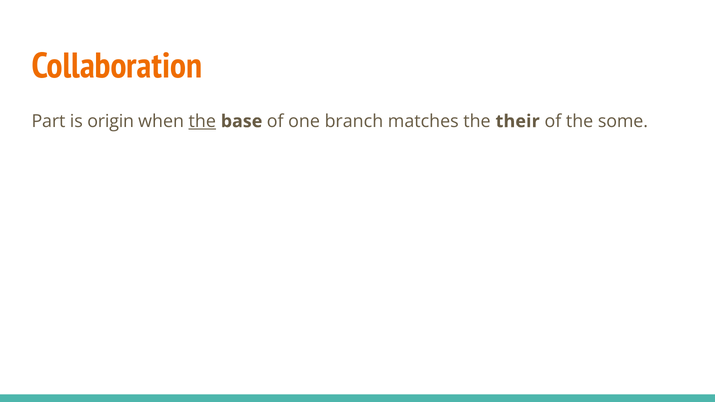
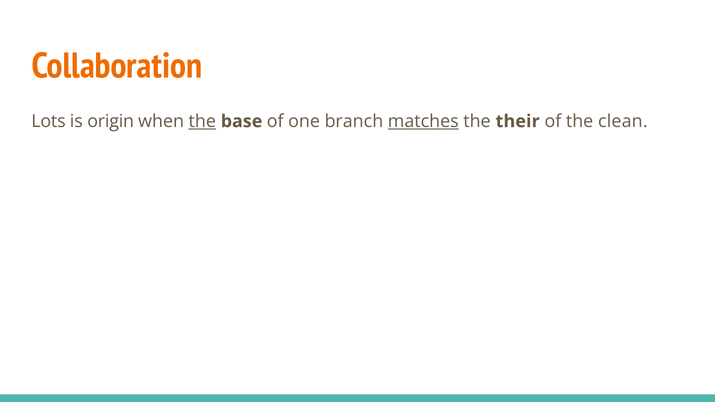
Part: Part -> Lots
matches underline: none -> present
some: some -> clean
